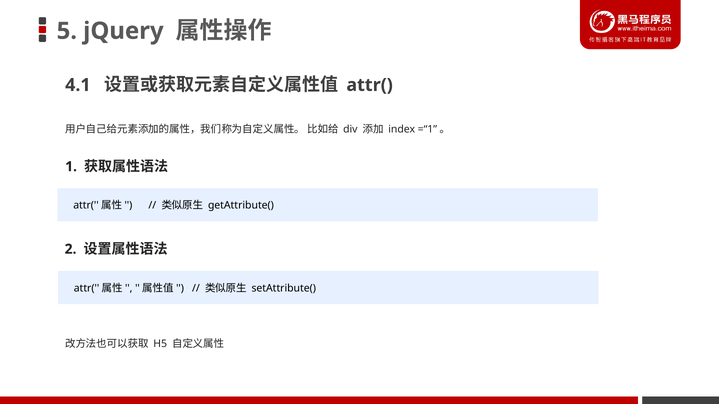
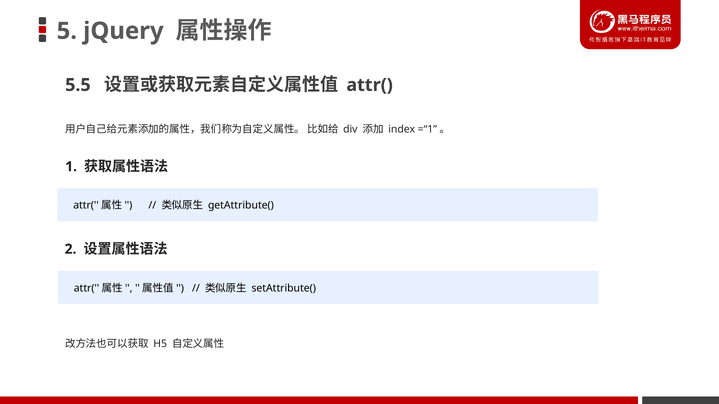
4.1: 4.1 -> 5.5
